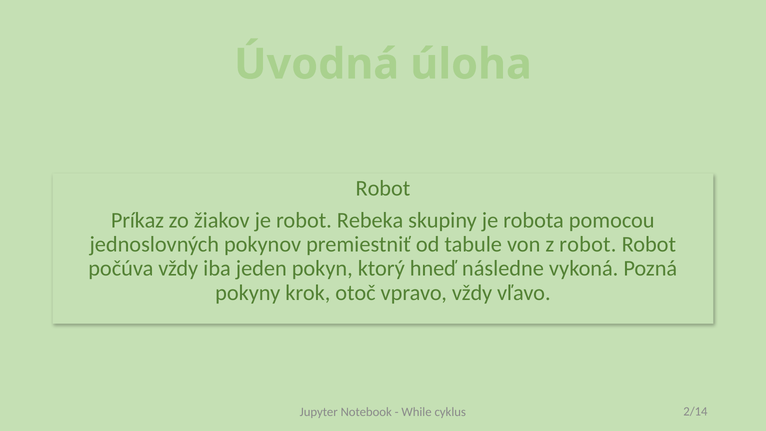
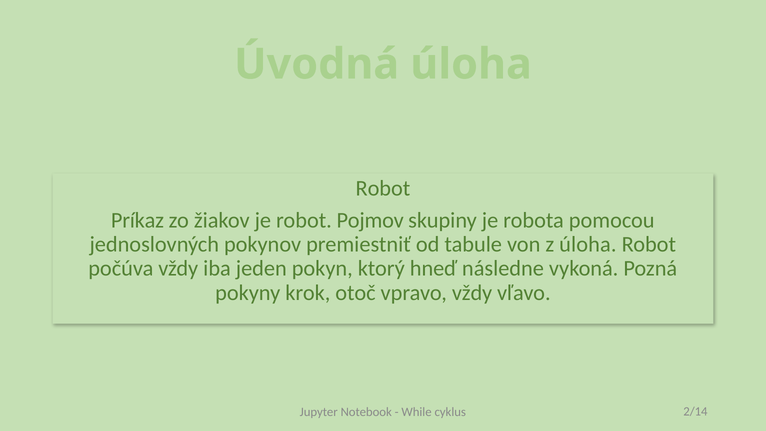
Rebeka: Rebeka -> Pojmov
z robot: robot -> úloha
